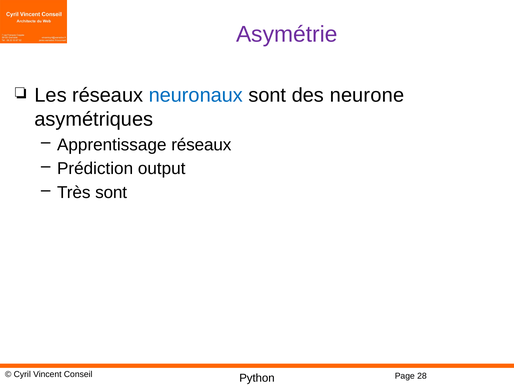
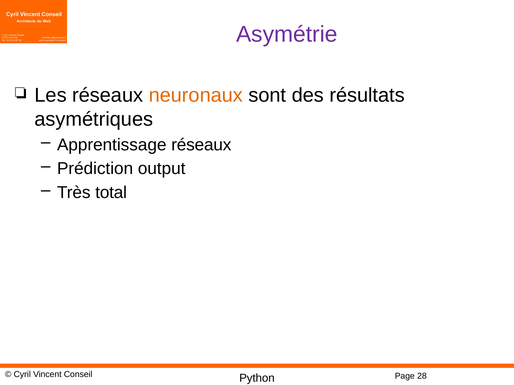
neuronaux colour: blue -> orange
neurone: neurone -> résultats
Très sont: sont -> total
